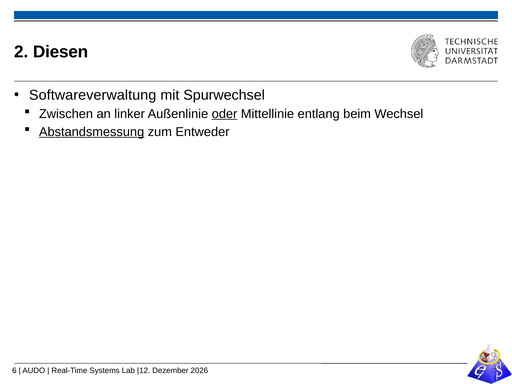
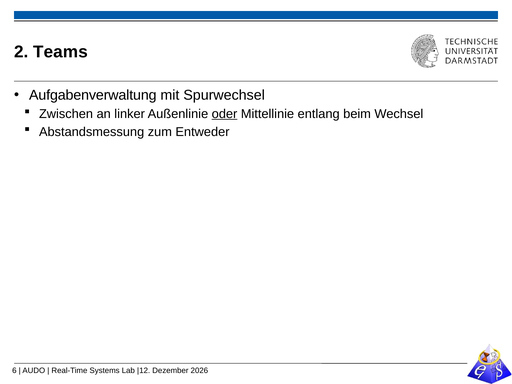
Diesen: Diesen -> Teams
Softwareverwaltung: Softwareverwaltung -> Aufgabenverwaltung
Abstandsmessung underline: present -> none
